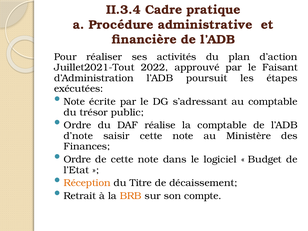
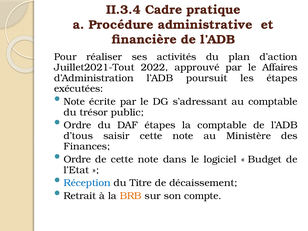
Faisant: Faisant -> Affaires
DAF réalise: réalise -> étapes
d’note: d’note -> d’tous
Réception colour: orange -> blue
